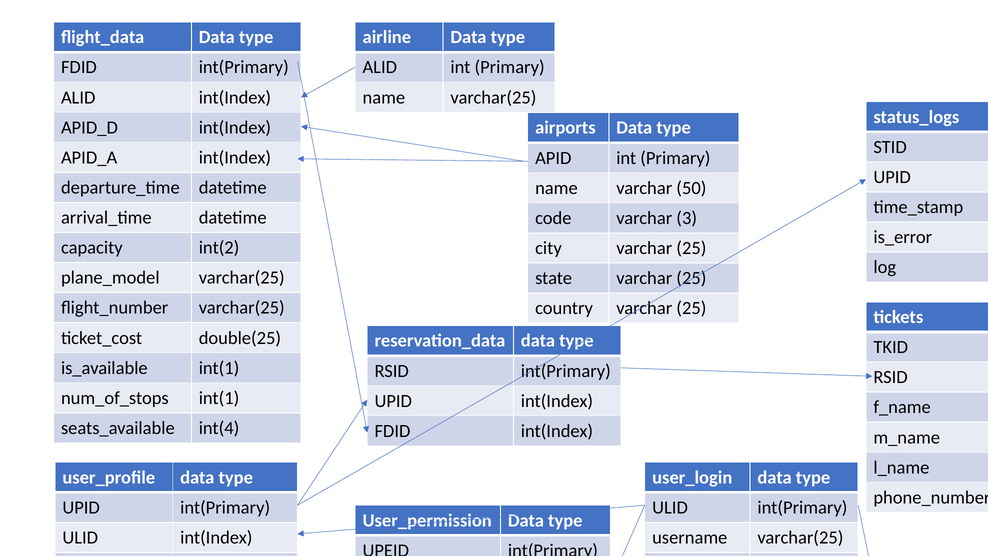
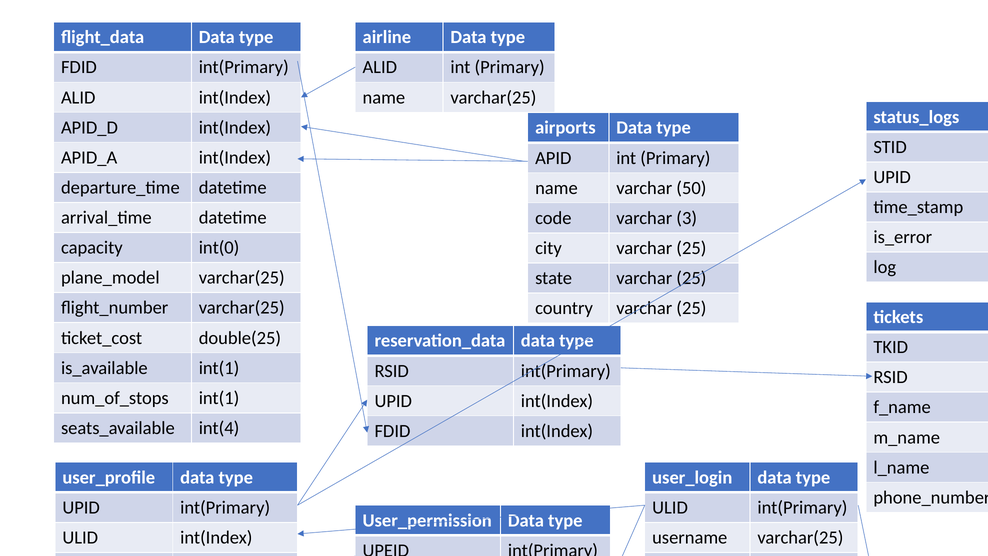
int(2: int(2 -> int(0
